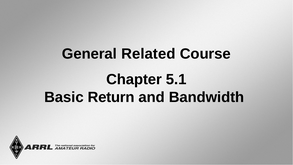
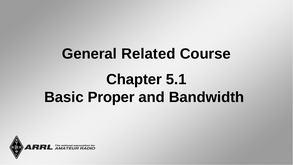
Return: Return -> Proper
